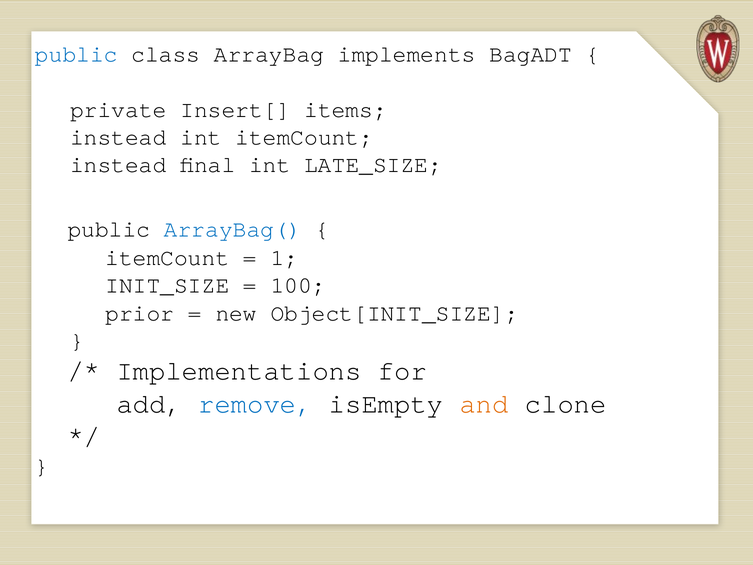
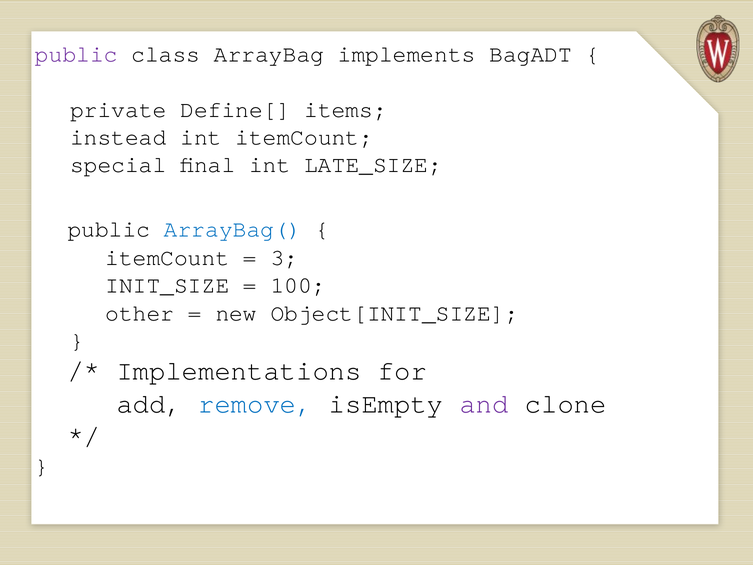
public at (76, 54) colour: blue -> purple
Insert[: Insert[ -> Define[
instead at (118, 165): instead -> special
1: 1 -> 3
prior: prior -> other
and colour: orange -> purple
